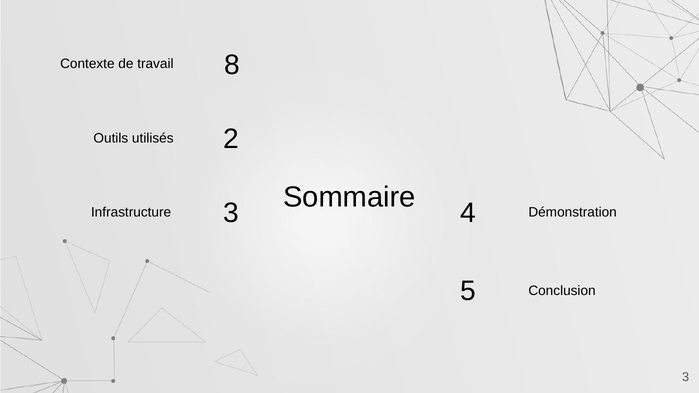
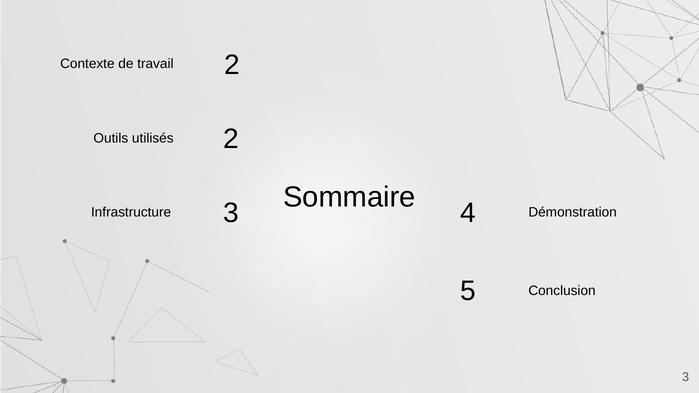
travail 8: 8 -> 2
